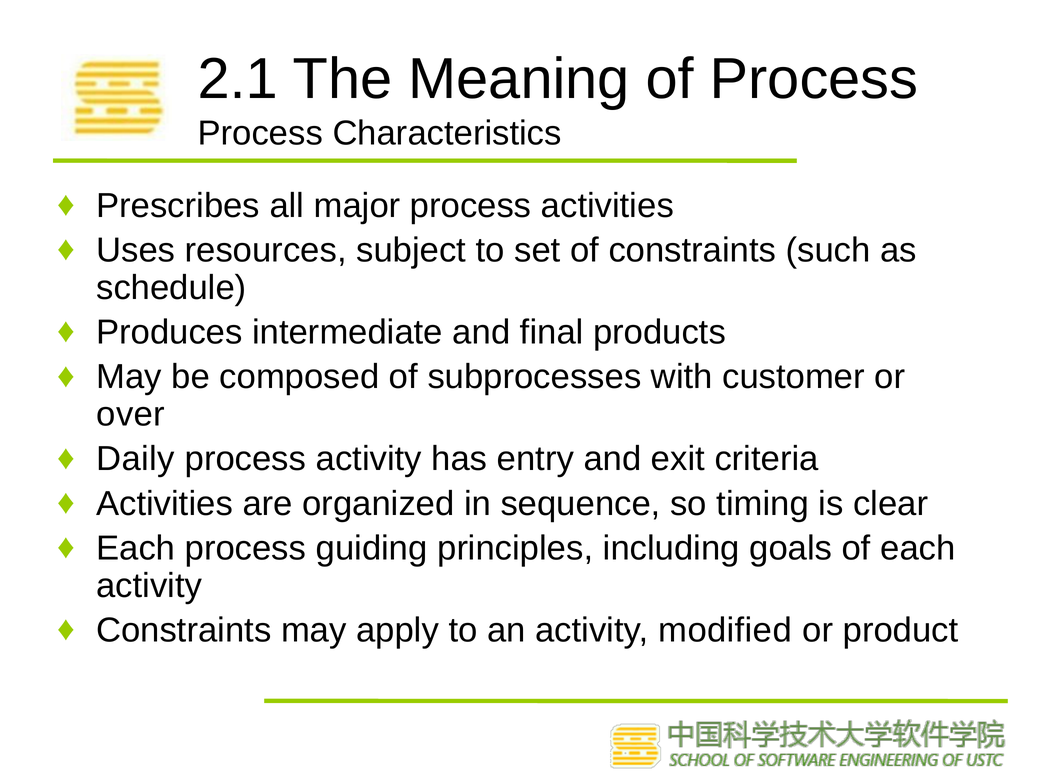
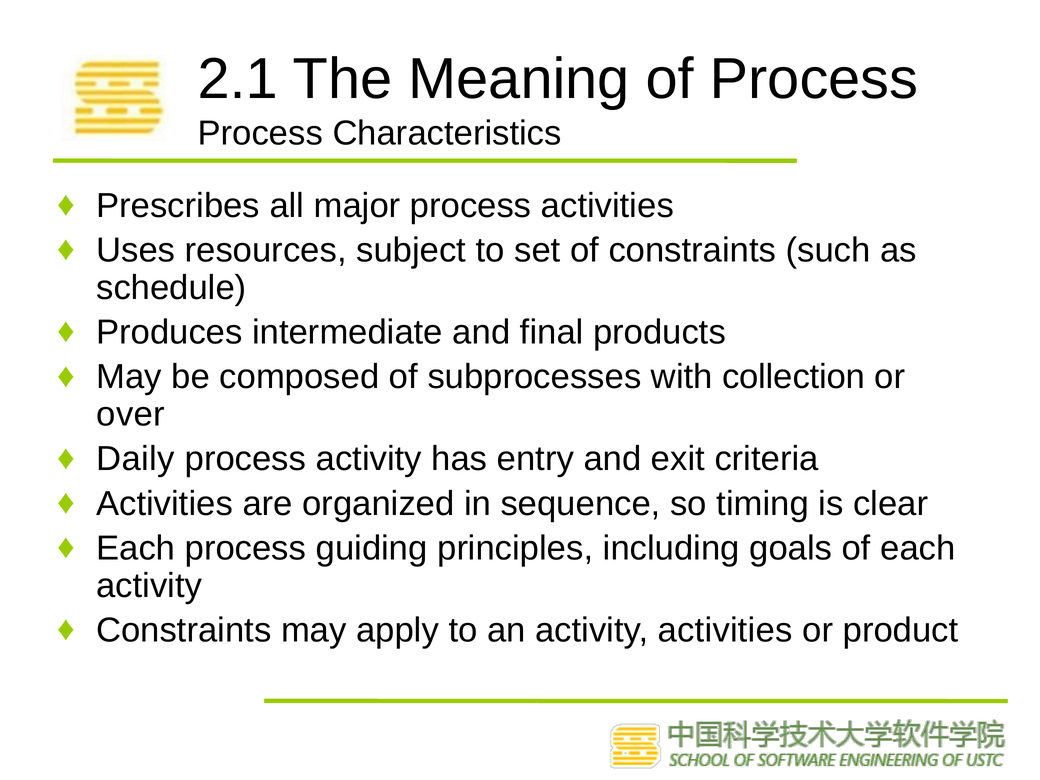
customer: customer -> collection
activity modified: modified -> activities
